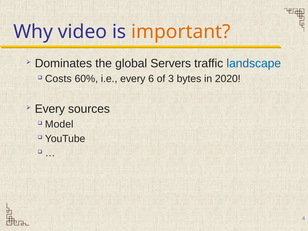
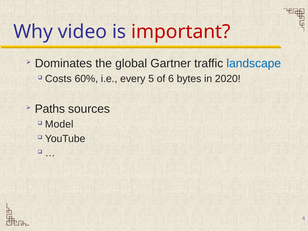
important colour: orange -> red
Servers: Servers -> Gartner
6: 6 -> 5
3: 3 -> 6
Every at (50, 109): Every -> Paths
